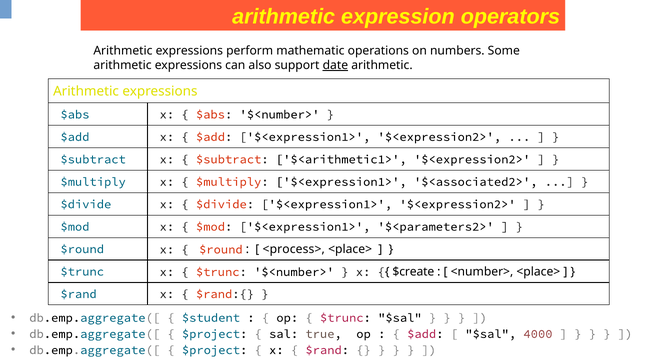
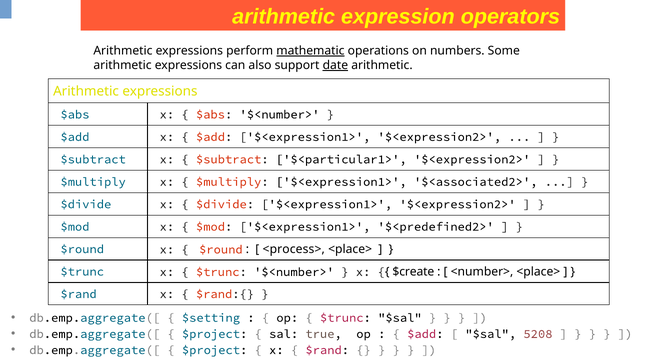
mathematic underline: none -> present
$<arithmetic1>: $<arithmetic1> -> $<particular1>
$<parameters2>: $<parameters2> -> $<predefined2>
$student: $student -> $setting
4000: 4000 -> 5208
